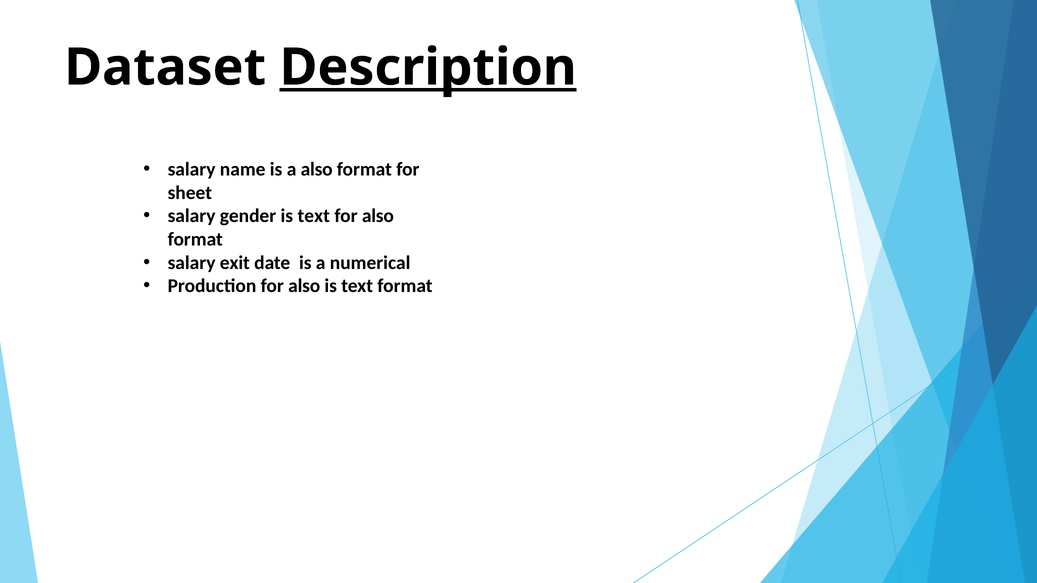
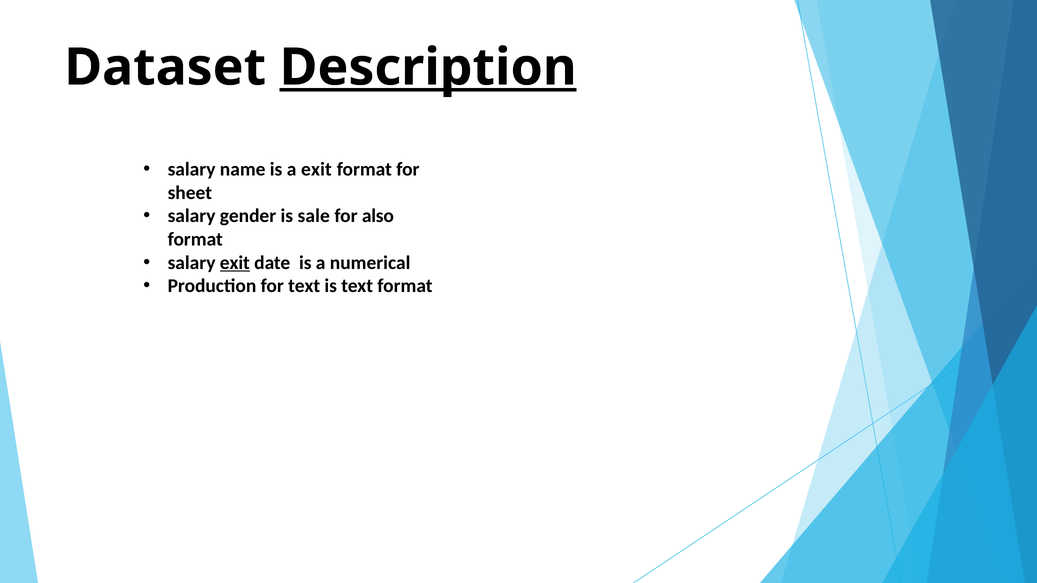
a also: also -> exit
gender is text: text -> sale
exit at (235, 263) underline: none -> present
Production for also: also -> text
